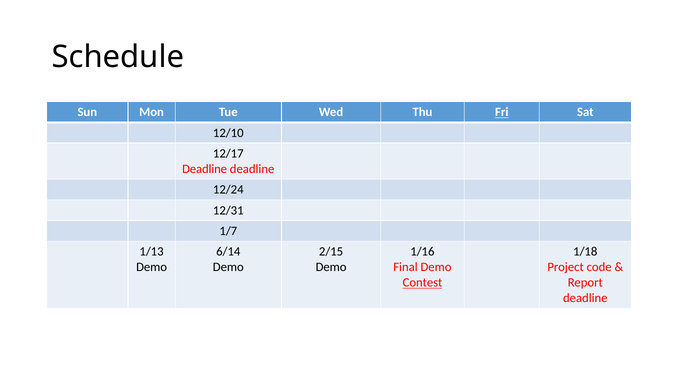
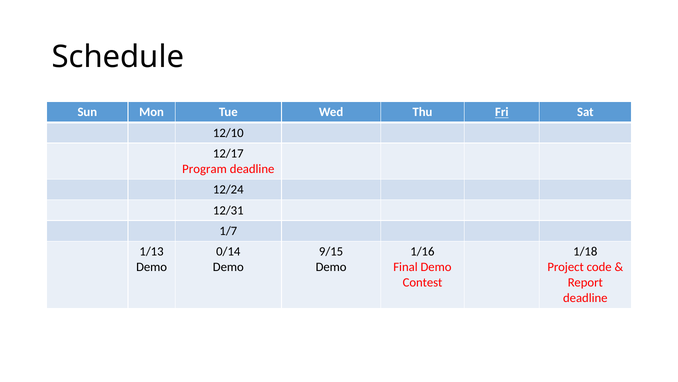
Deadline at (205, 169): Deadline -> Program
6/14: 6/14 -> 0/14
2/15: 2/15 -> 9/15
Contest underline: present -> none
